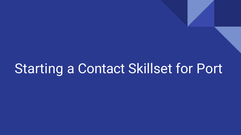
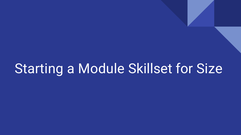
Contact: Contact -> Module
Port: Port -> Size
